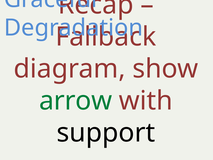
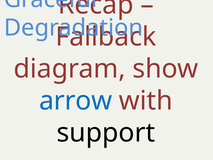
arrow colour: green -> blue
